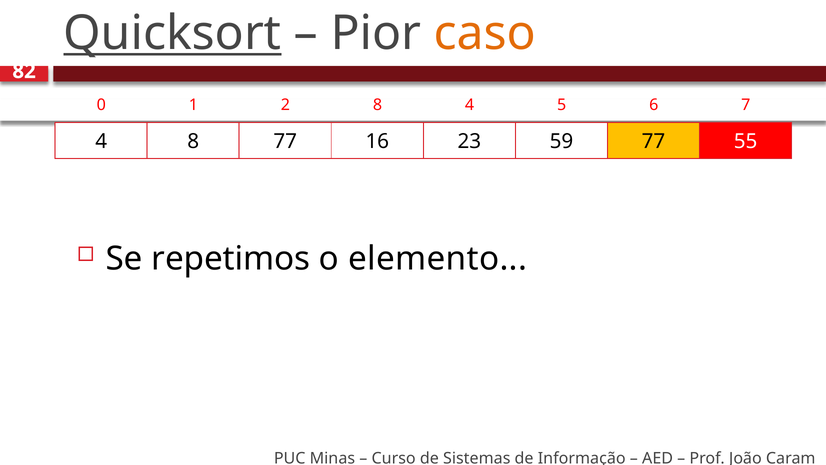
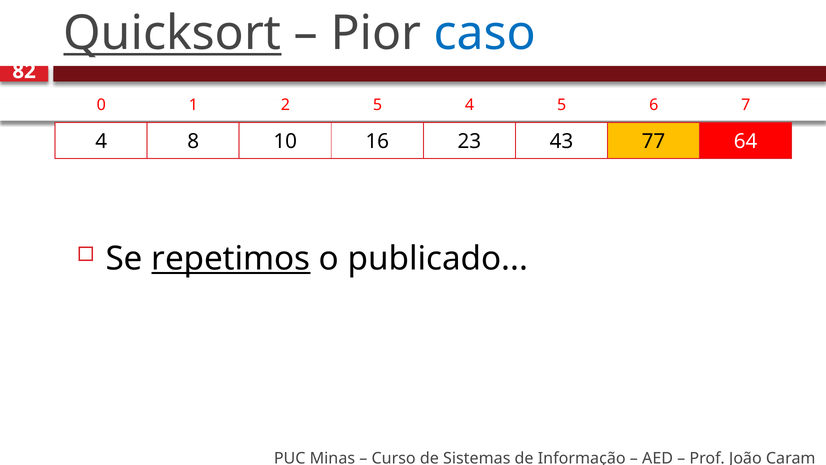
caso colour: orange -> blue
2 8: 8 -> 5
8 77: 77 -> 10
59: 59 -> 43
55: 55 -> 64
repetimos underline: none -> present
elemento: elemento -> publicado
